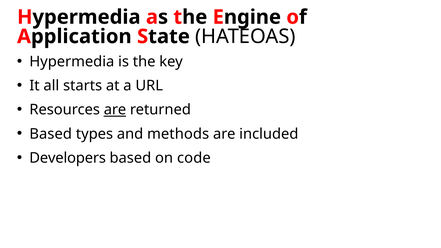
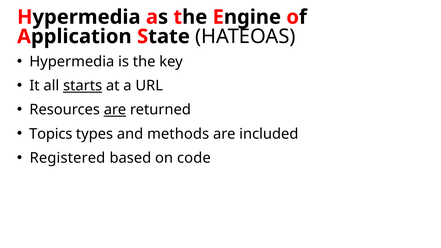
starts underline: none -> present
Based at (51, 134): Based -> Topics
Developers: Developers -> Registered
